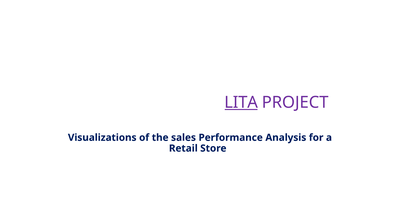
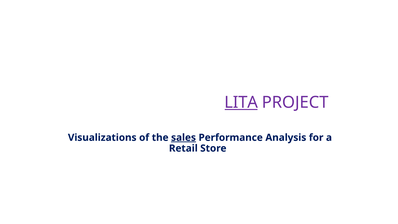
sales underline: none -> present
